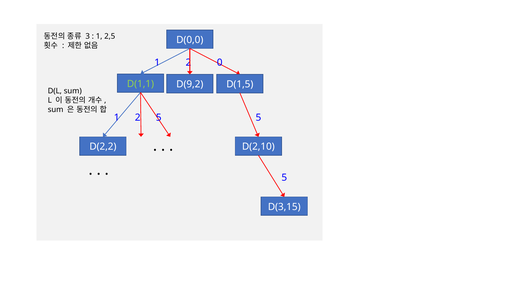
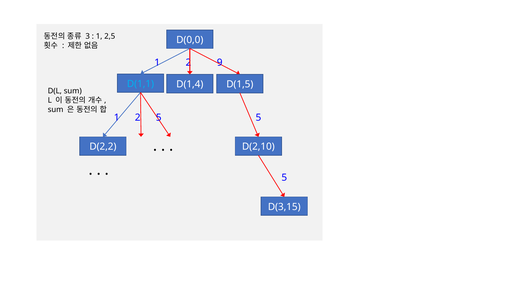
0: 0 -> 9
D(1,1 colour: light green -> light blue
D(9,2: D(9,2 -> D(1,4
